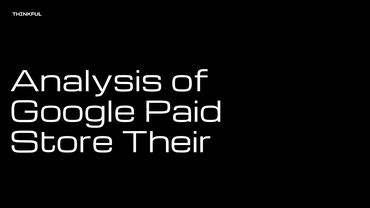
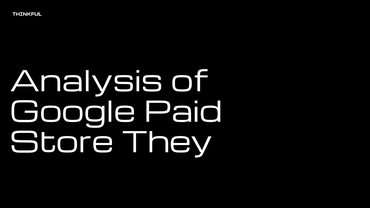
Their: Their -> They
